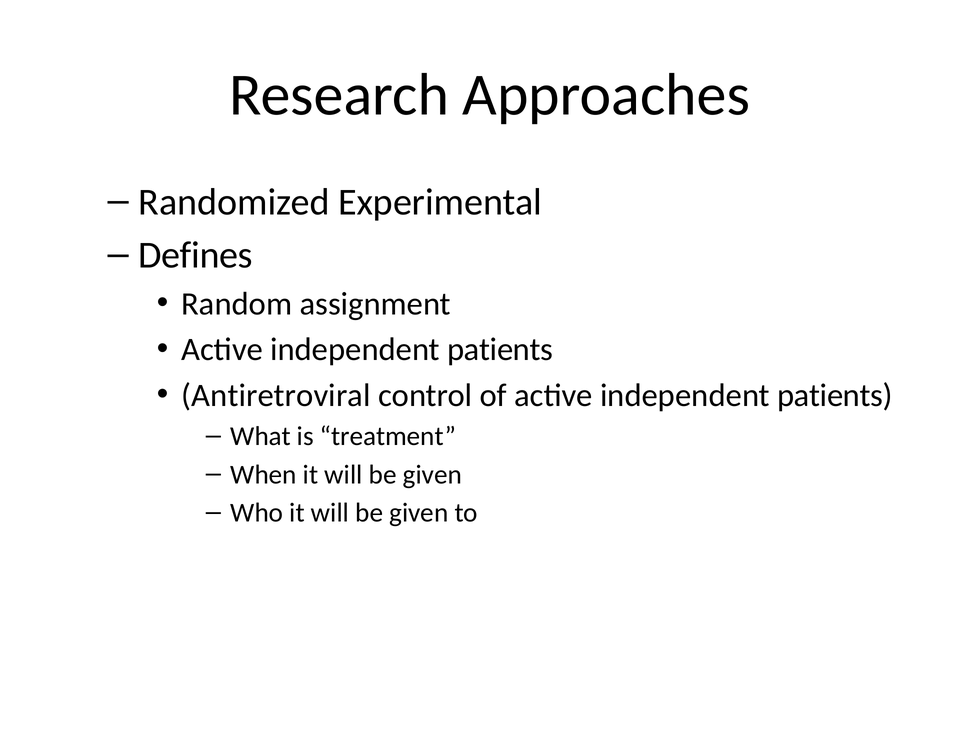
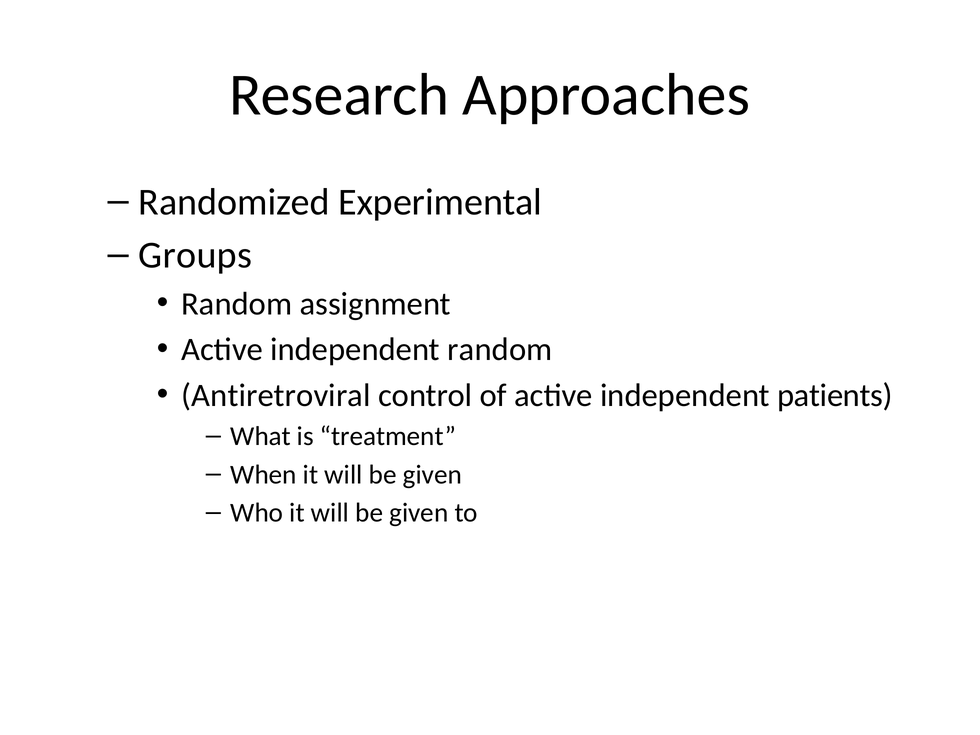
Defines: Defines -> Groups
patients at (500, 350): patients -> random
